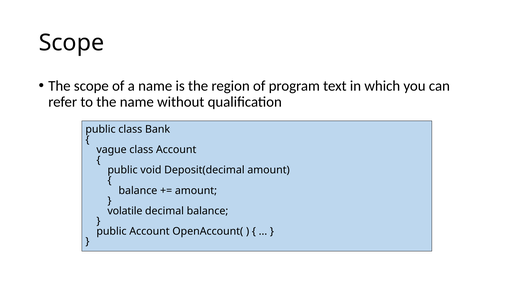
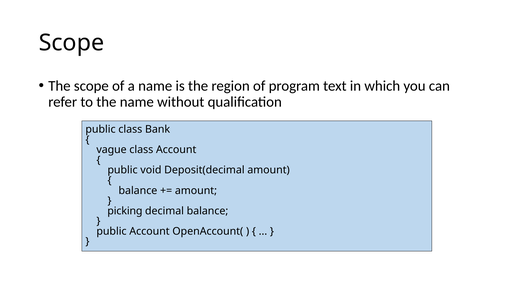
volatile: volatile -> picking
